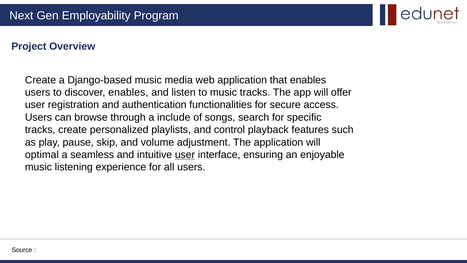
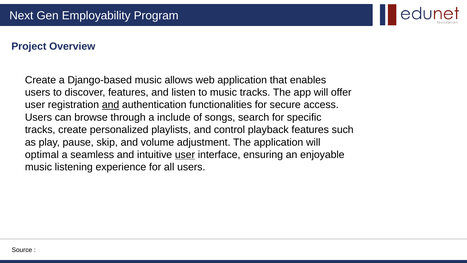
media: media -> allows
discover enables: enables -> features
and at (111, 105) underline: none -> present
